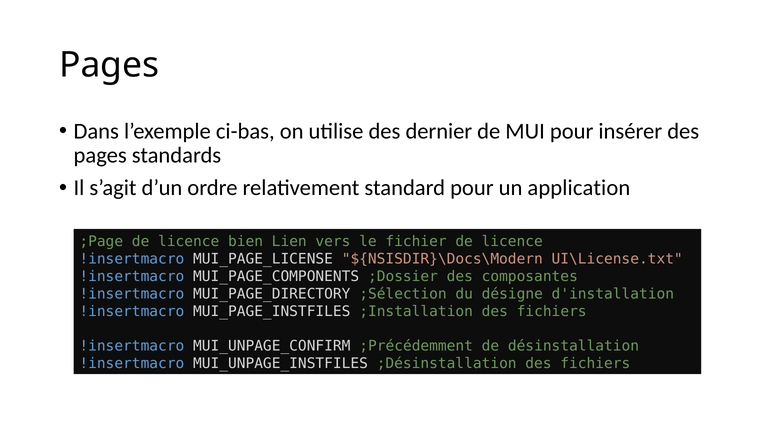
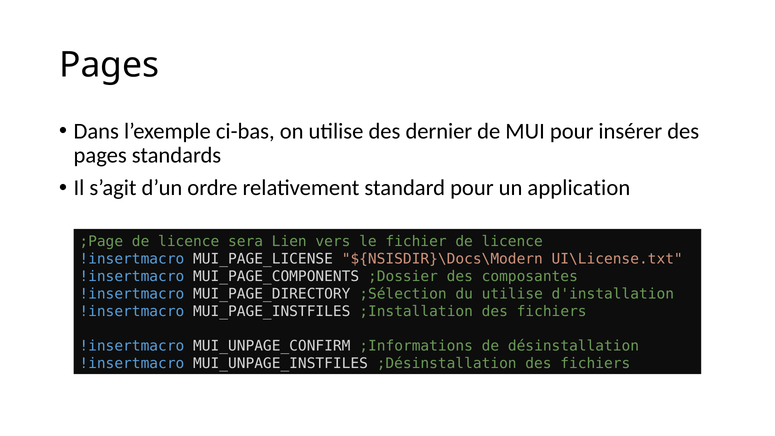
bien: bien -> sera
du désigne: désigne -> utilise
;Précédemment: ;Précédemment -> ;Informations
